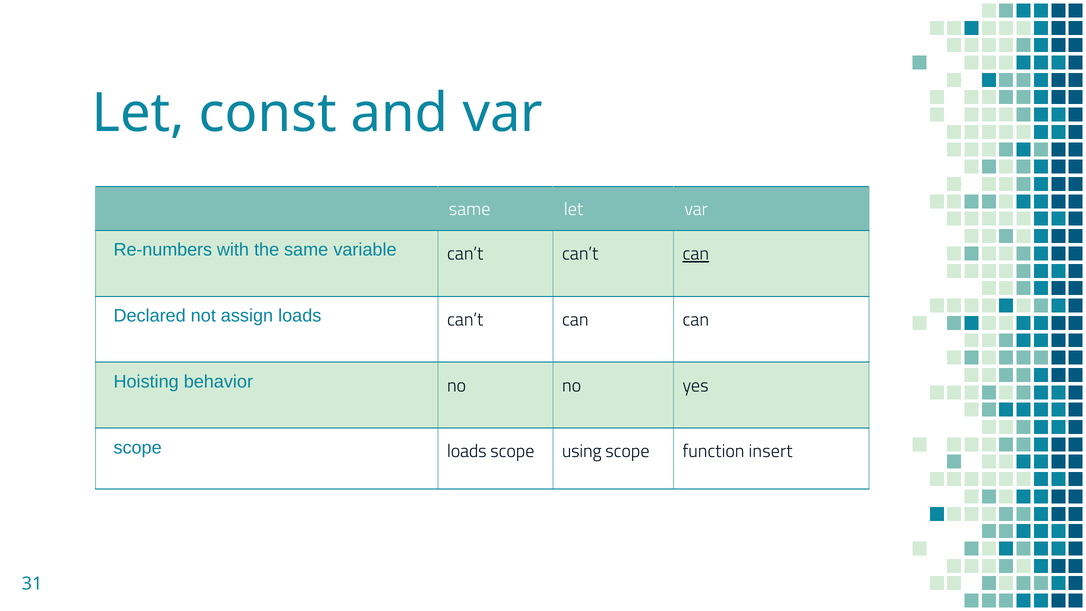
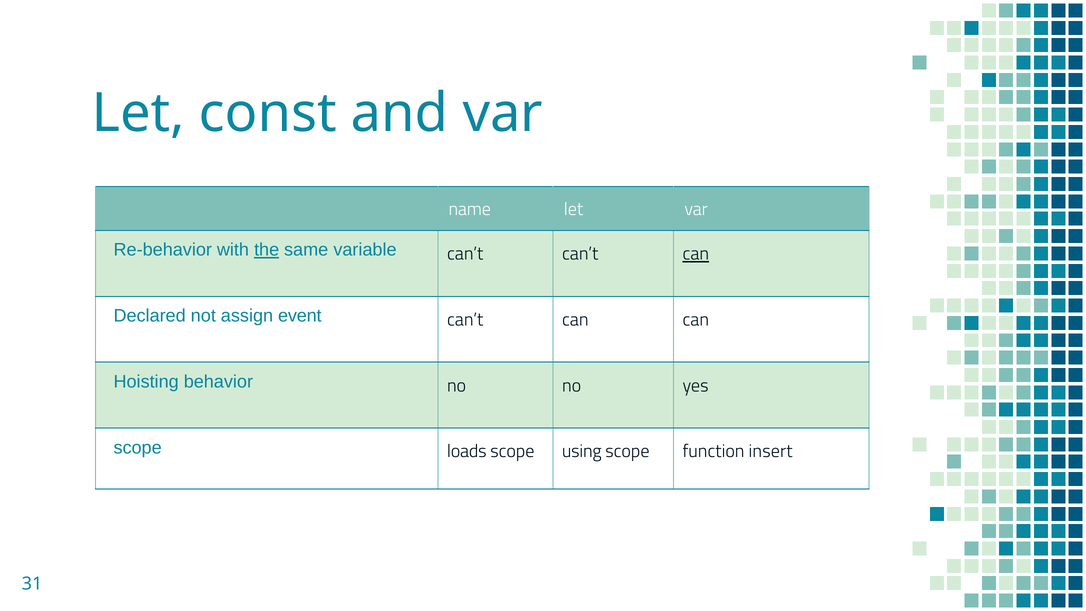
same at (470, 209): same -> name
Re-numbers: Re-numbers -> Re-behavior
the underline: none -> present
assign loads: loads -> event
